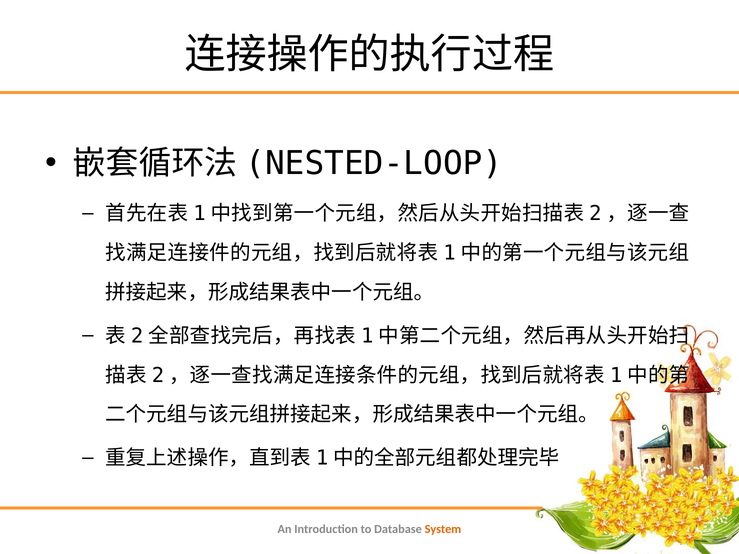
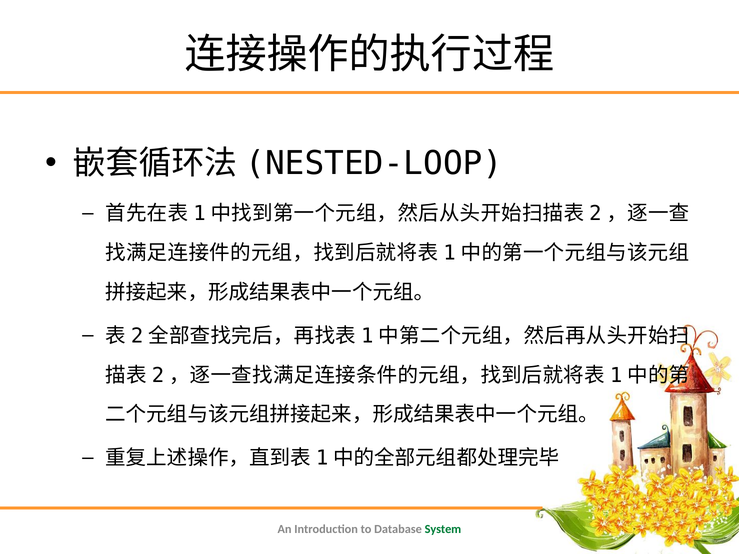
System colour: orange -> green
